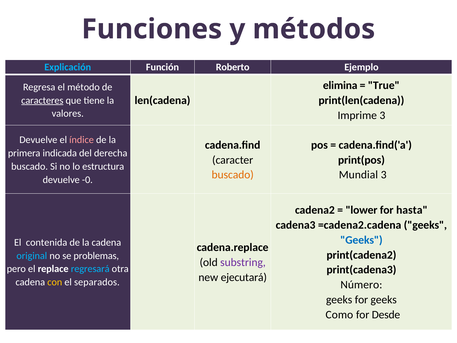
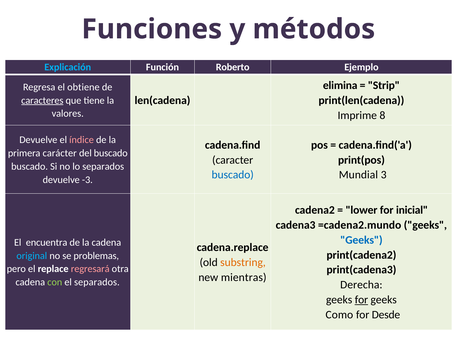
True: True -> Strip
método: método -> obtiene
Imprime 3: 3 -> 8
indicada: indicada -> carácter
del derecha: derecha -> buscado
lo estructura: estructura -> separados
buscado at (233, 175) colour: orange -> blue
-0: -0 -> -3
hasta: hasta -> inicial
=cadena2.cadena: =cadena2.cadena -> =cadena2.mundo
contenida: contenida -> encuentra
substring colour: purple -> orange
regresará colour: light blue -> pink
ejecutará: ejecutará -> mientras
con colour: yellow -> light green
Número: Número -> Derecha
for at (361, 299) underline: none -> present
